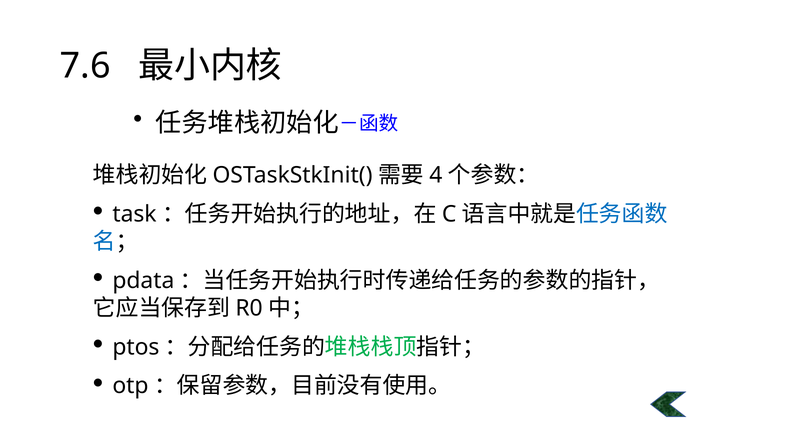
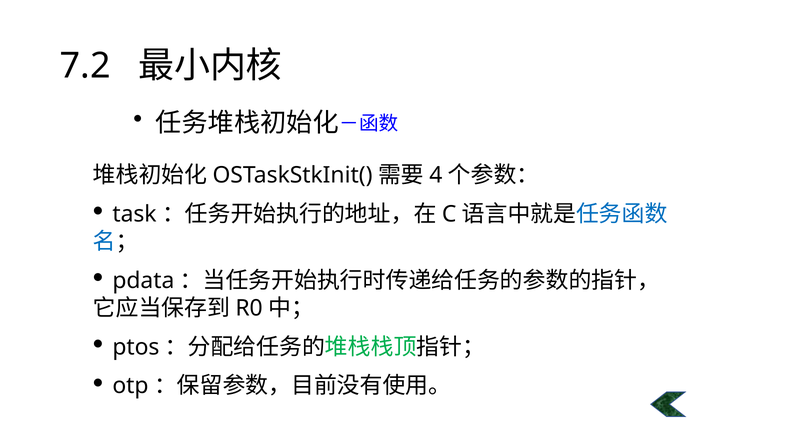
7.6: 7.6 -> 7.2
